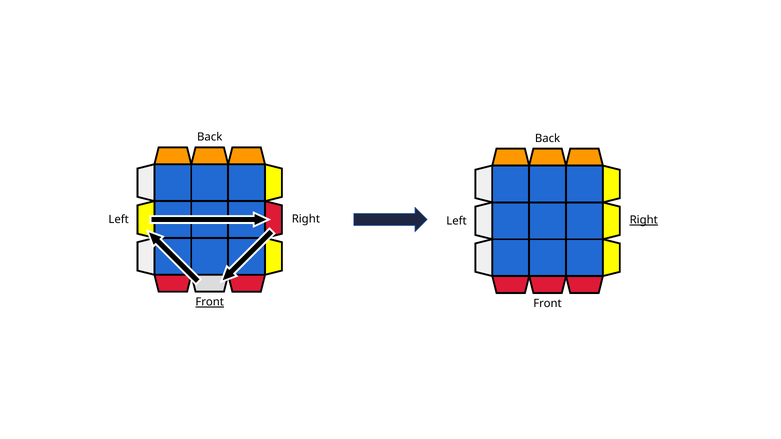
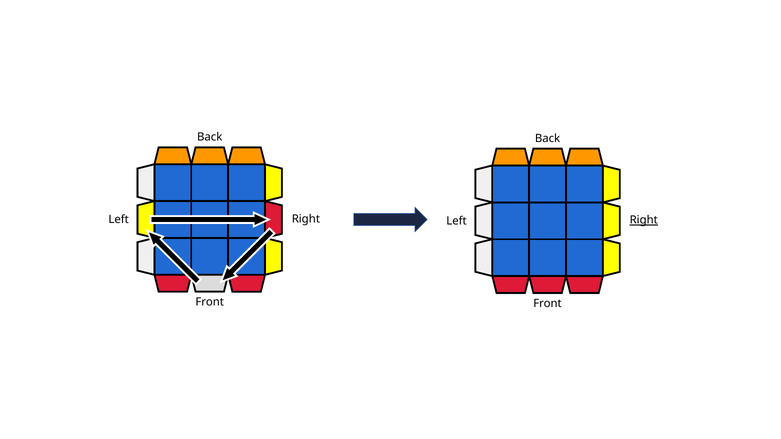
Front at (210, 302) underline: present -> none
